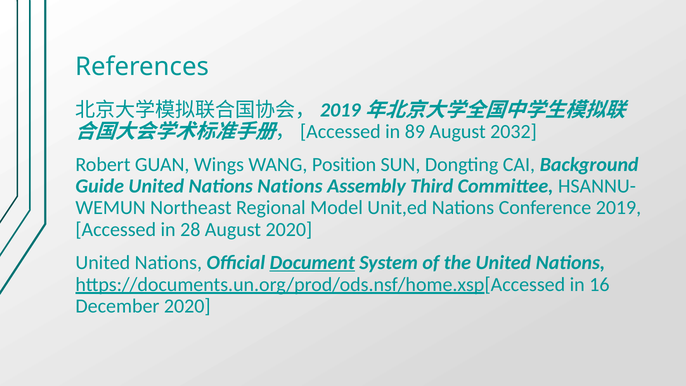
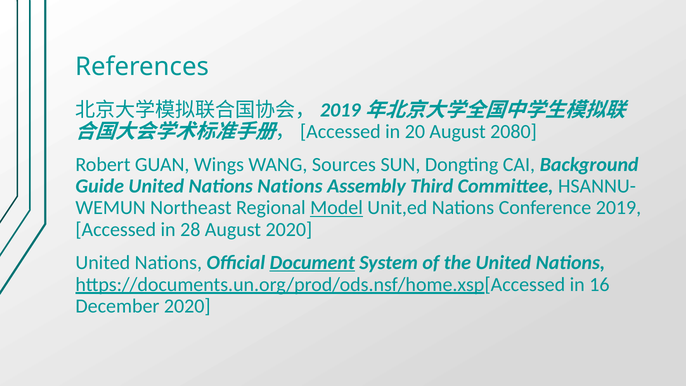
89: 89 -> 20
2032: 2032 -> 2080
Position: Position -> Sources
Model underline: none -> present
